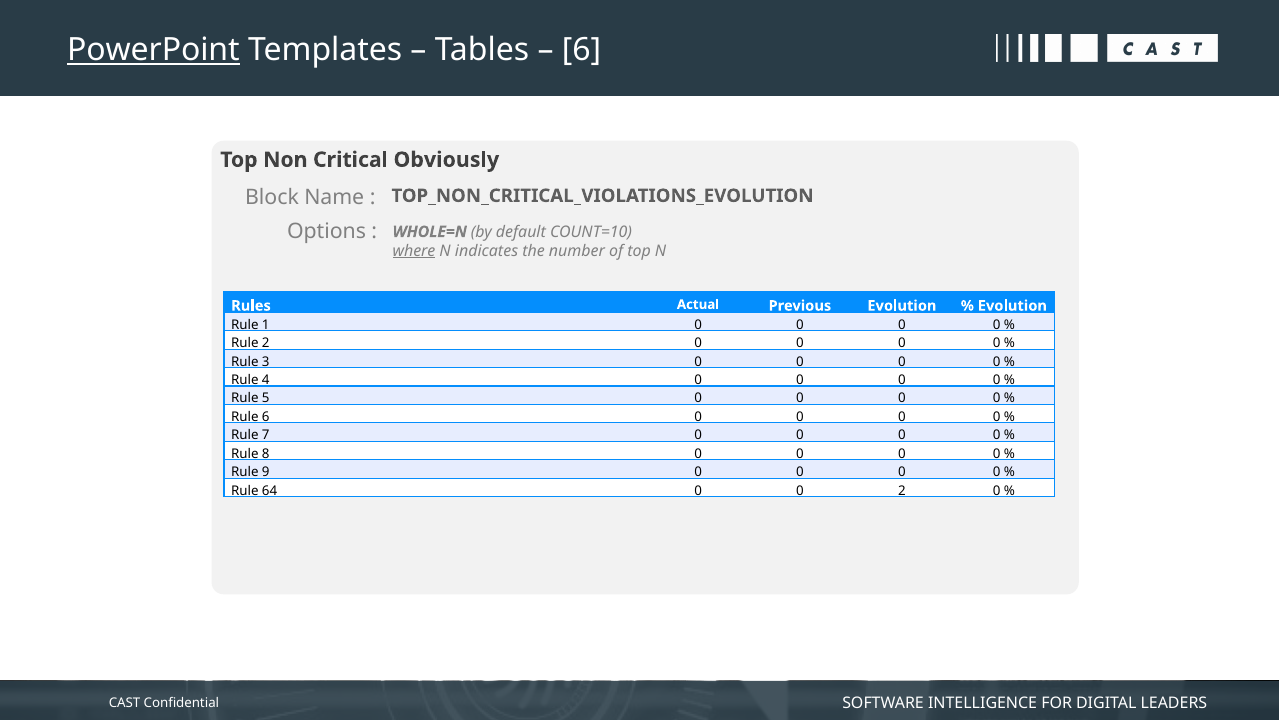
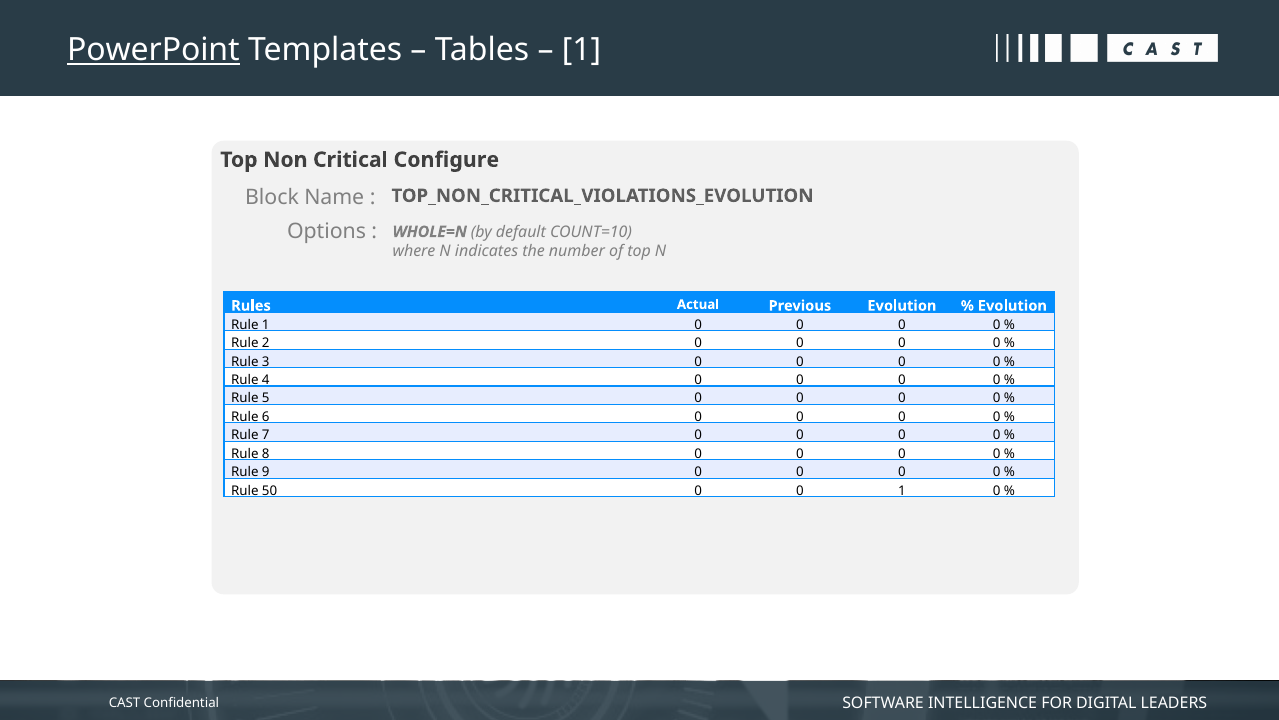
6 at (581, 50): 6 -> 1
Obviously: Obviously -> Configure
where underline: present -> none
64: 64 -> 50
0 2: 2 -> 1
